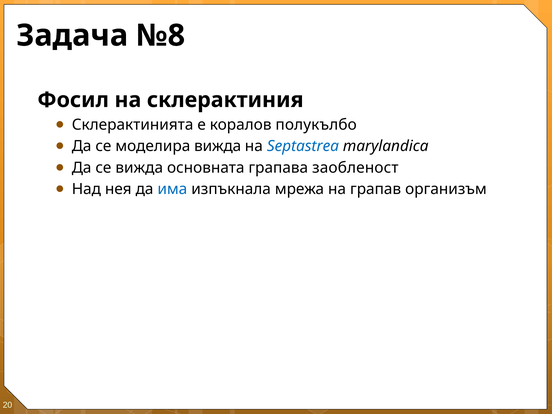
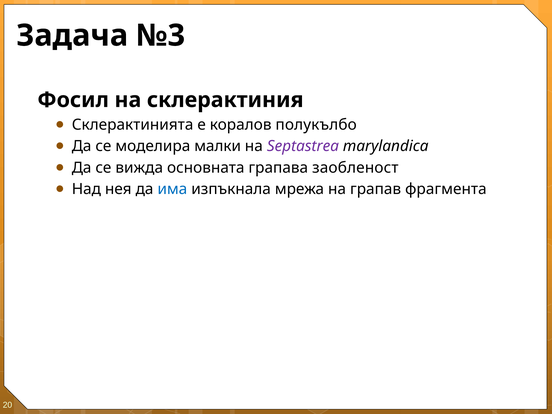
№8: №8 -> №3
моделира вижда: вижда -> малки
Septastrea colour: blue -> purple
организъм: организъм -> фрагмента
